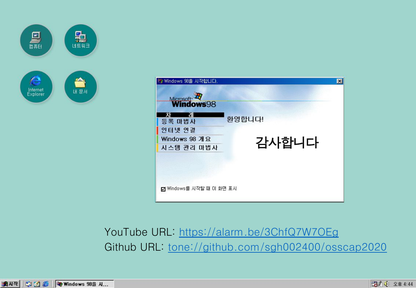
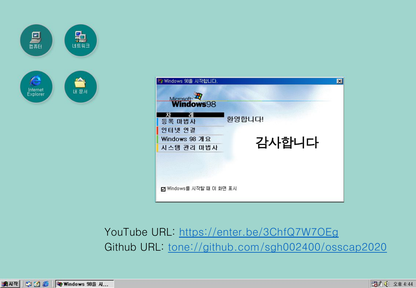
https://alarm.be/3ChfQ7W7OEg: https://alarm.be/3ChfQ7W7OEg -> https://enter.be/3ChfQ7W7OEg
